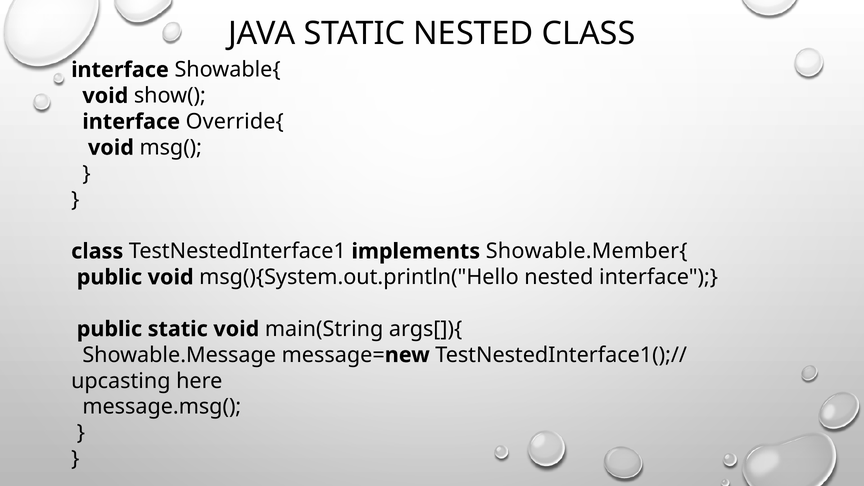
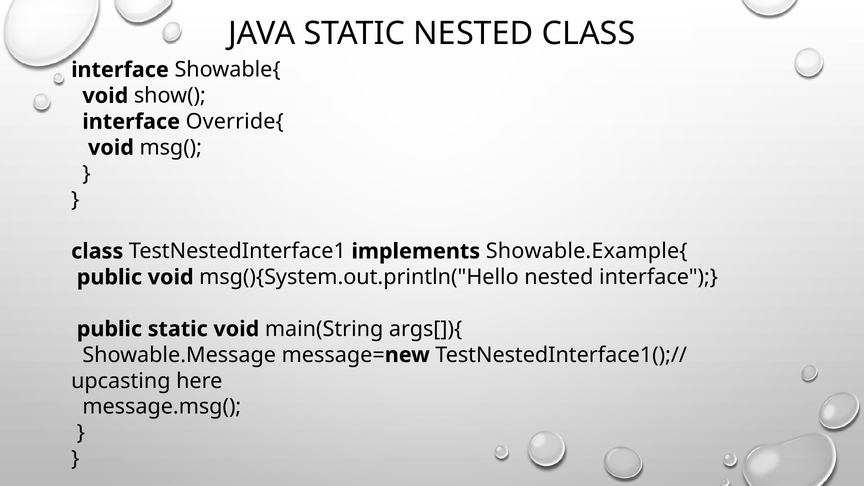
Showable.Member{: Showable.Member{ -> Showable.Example{
